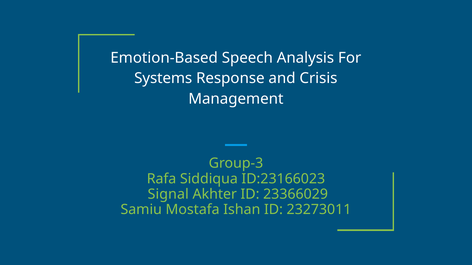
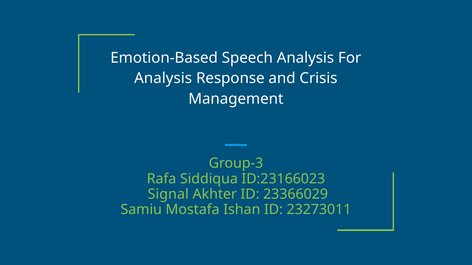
Systems at (163, 78): Systems -> Analysis
